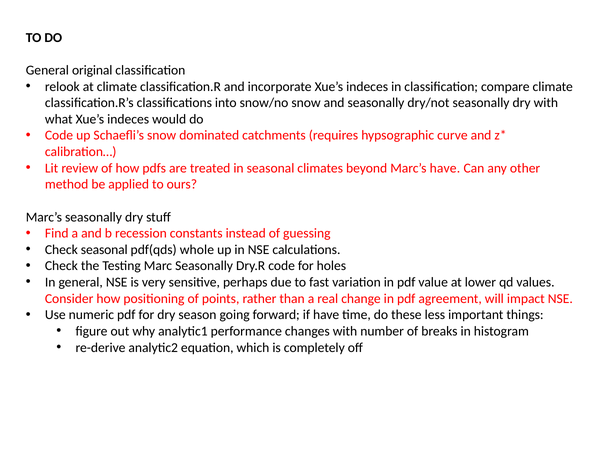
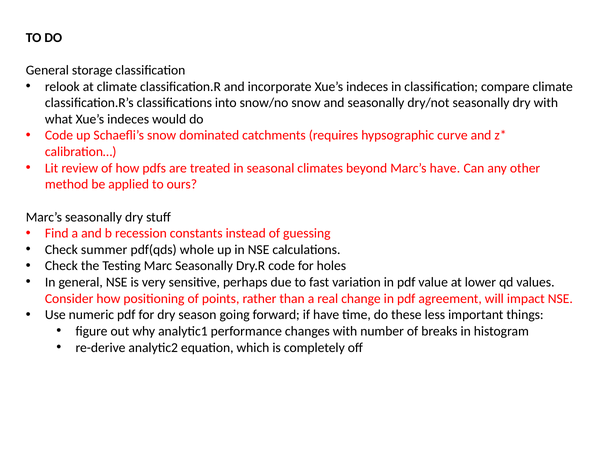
original: original -> storage
Check seasonal: seasonal -> summer
